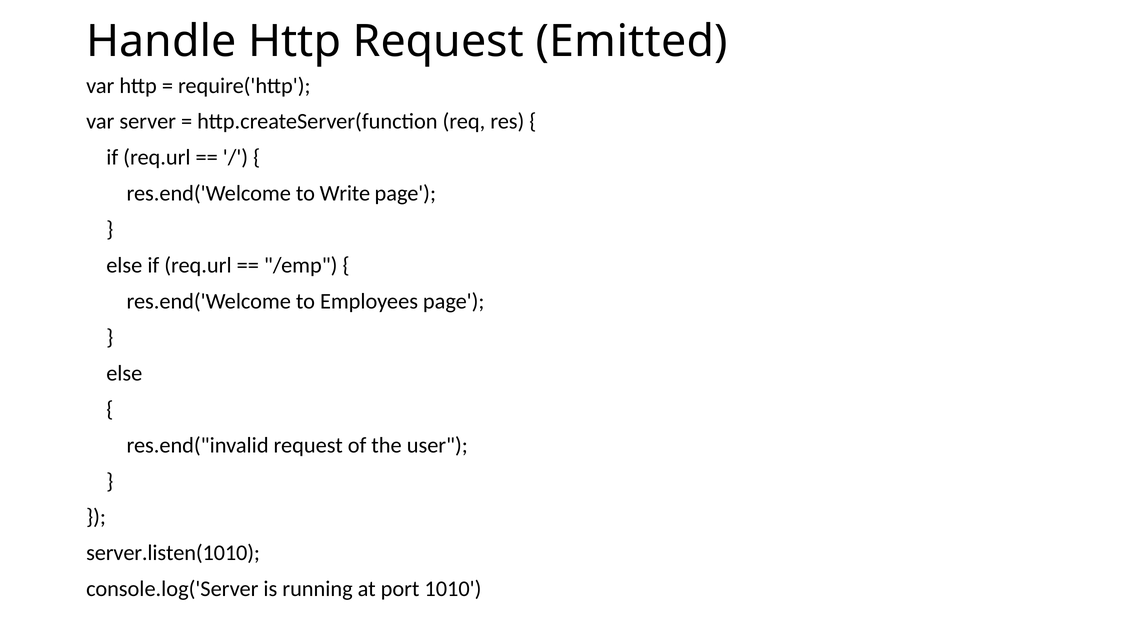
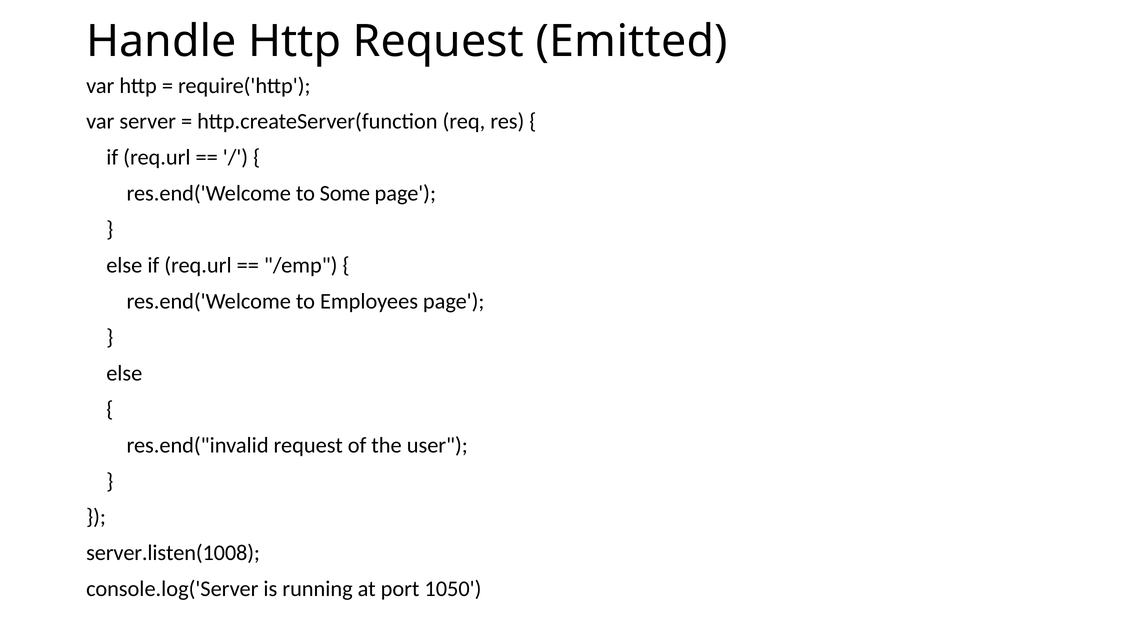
Write: Write -> Some
server.listen(1010: server.listen(1010 -> server.listen(1008
1010: 1010 -> 1050
